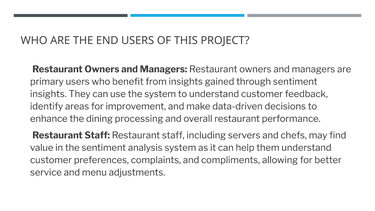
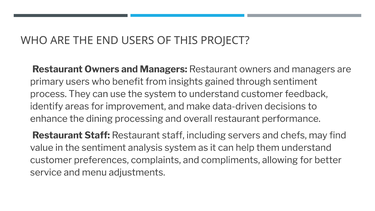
insights at (48, 94): insights -> process
